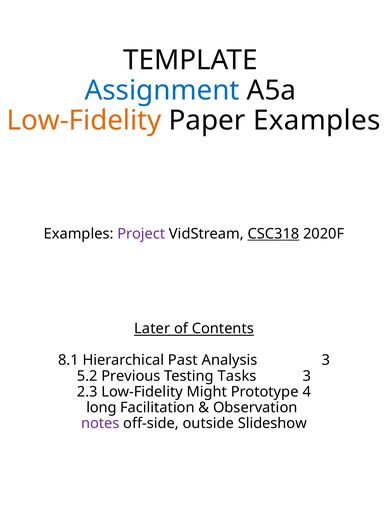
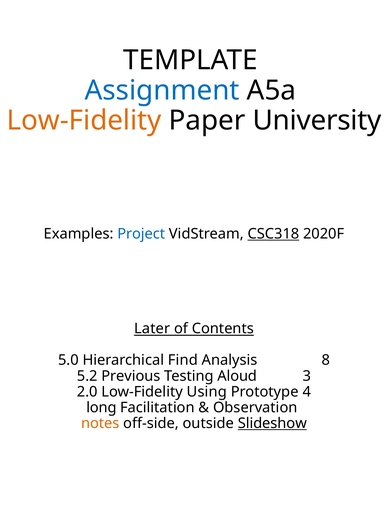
Paper Examples: Examples -> University
Project colour: purple -> blue
8.1: 8.1 -> 5.0
Past: Past -> Find
Analysis 3: 3 -> 8
Tasks: Tasks -> Aloud
2.3: 2.3 -> 2.0
Might: Might -> Using
notes colour: purple -> orange
Slideshow underline: none -> present
